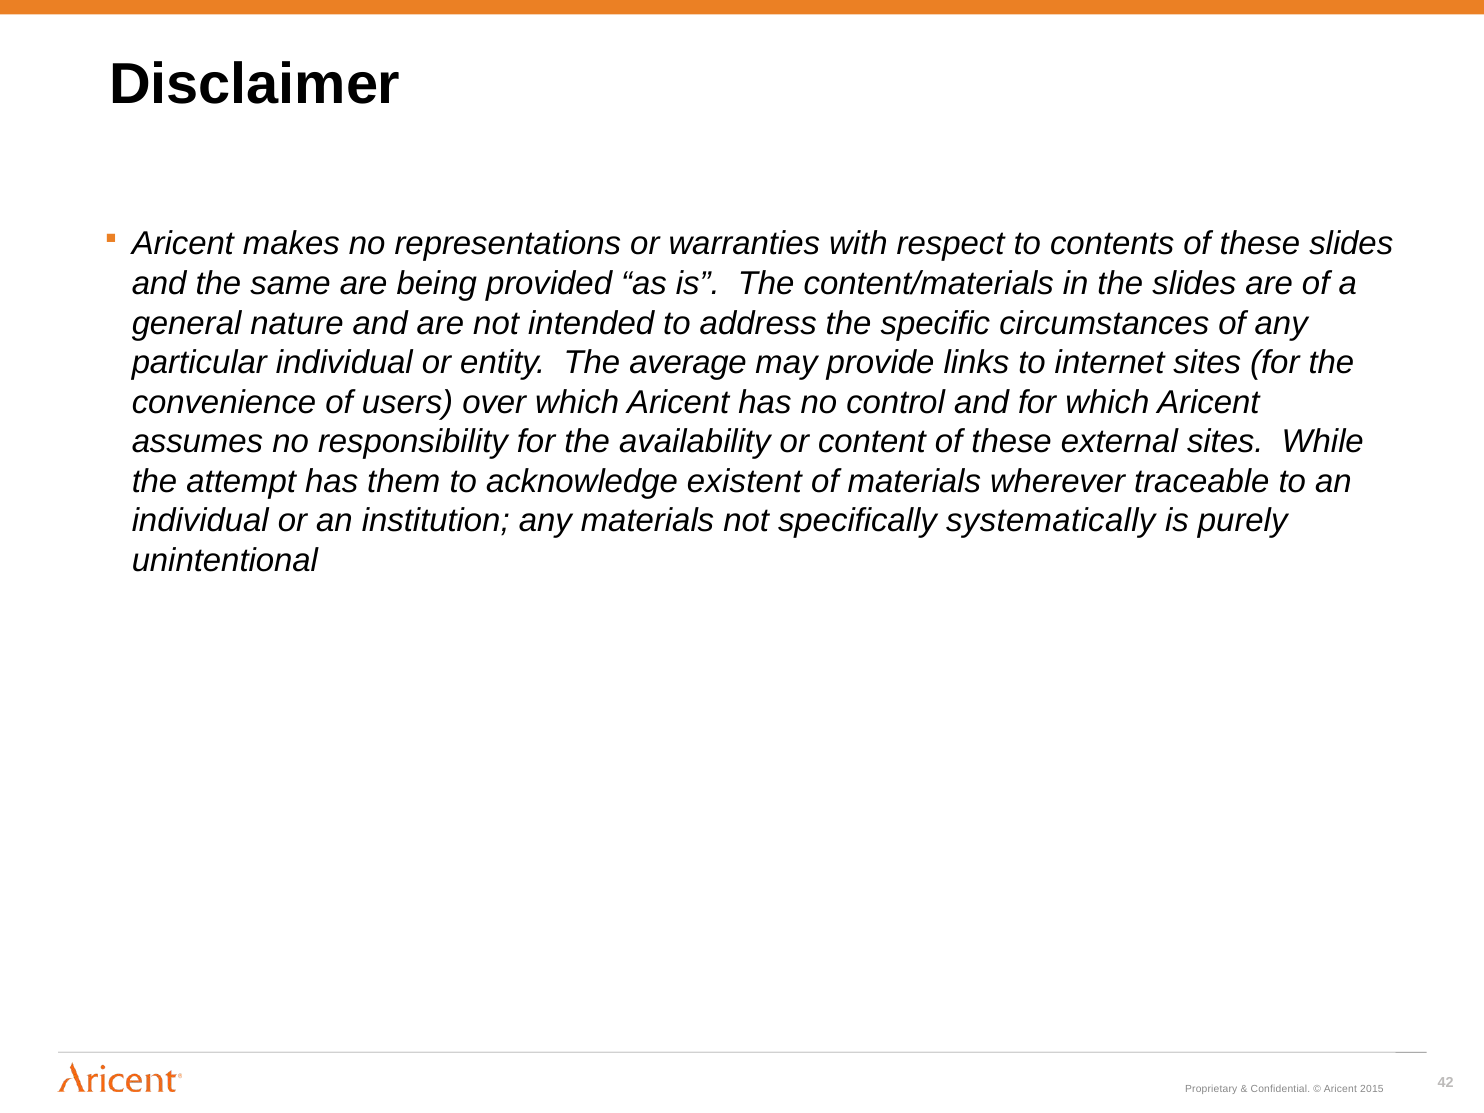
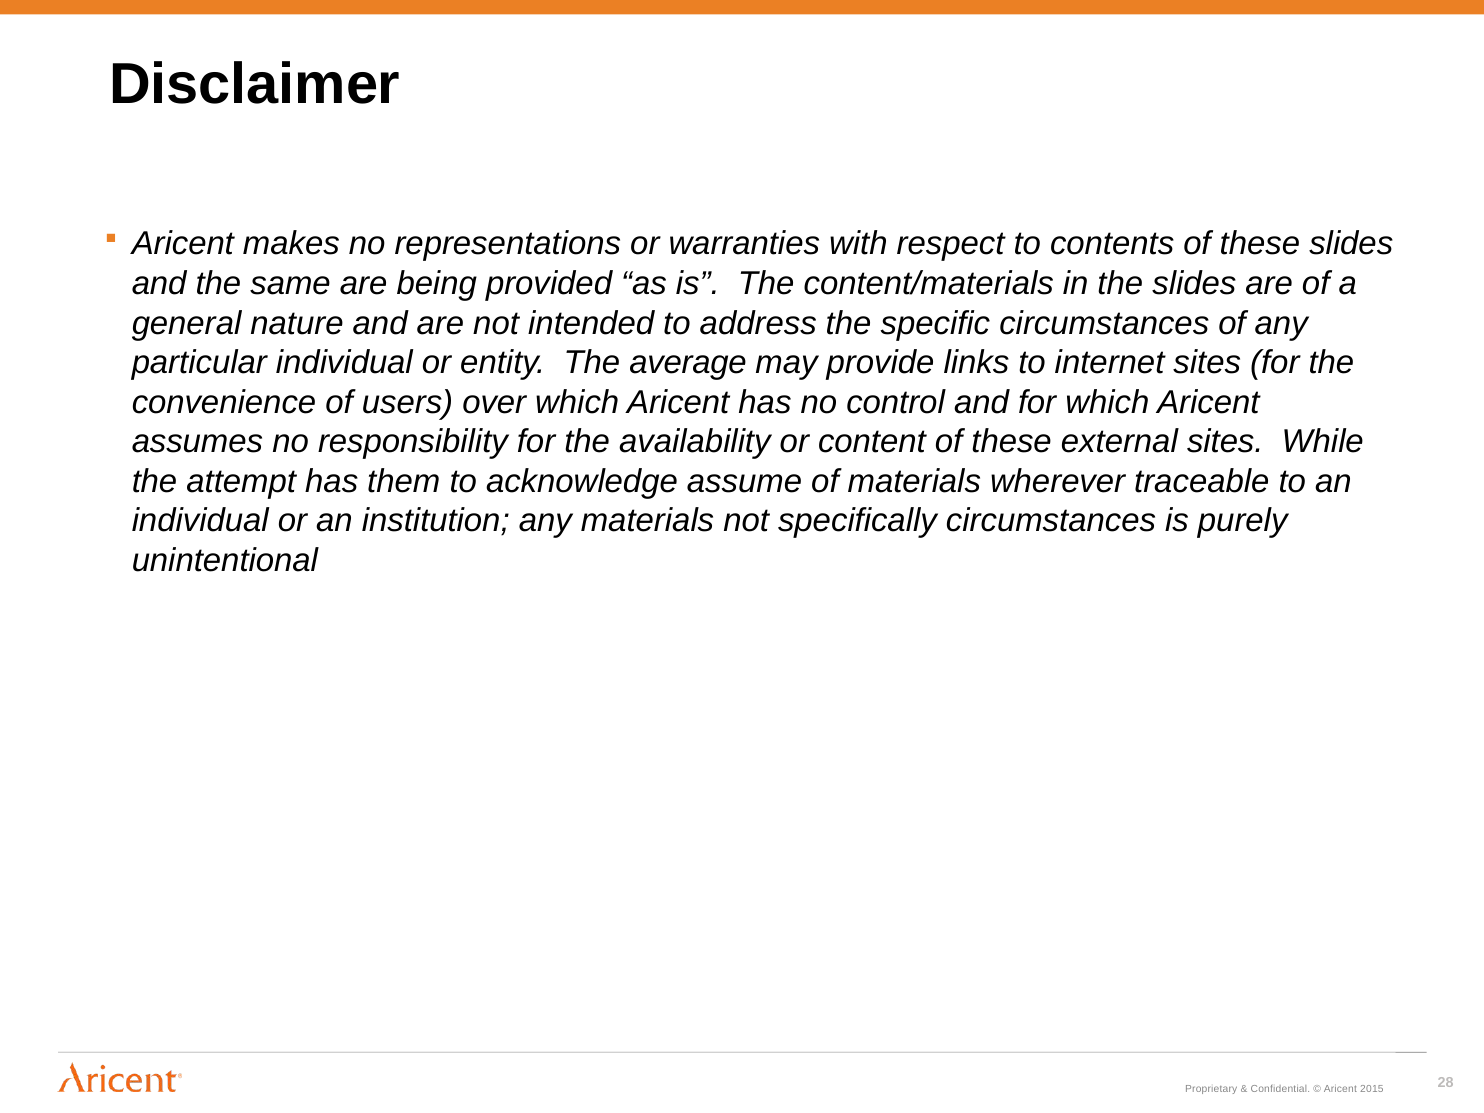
existent: existent -> assume
specifically systematically: systematically -> circumstances
42: 42 -> 28
